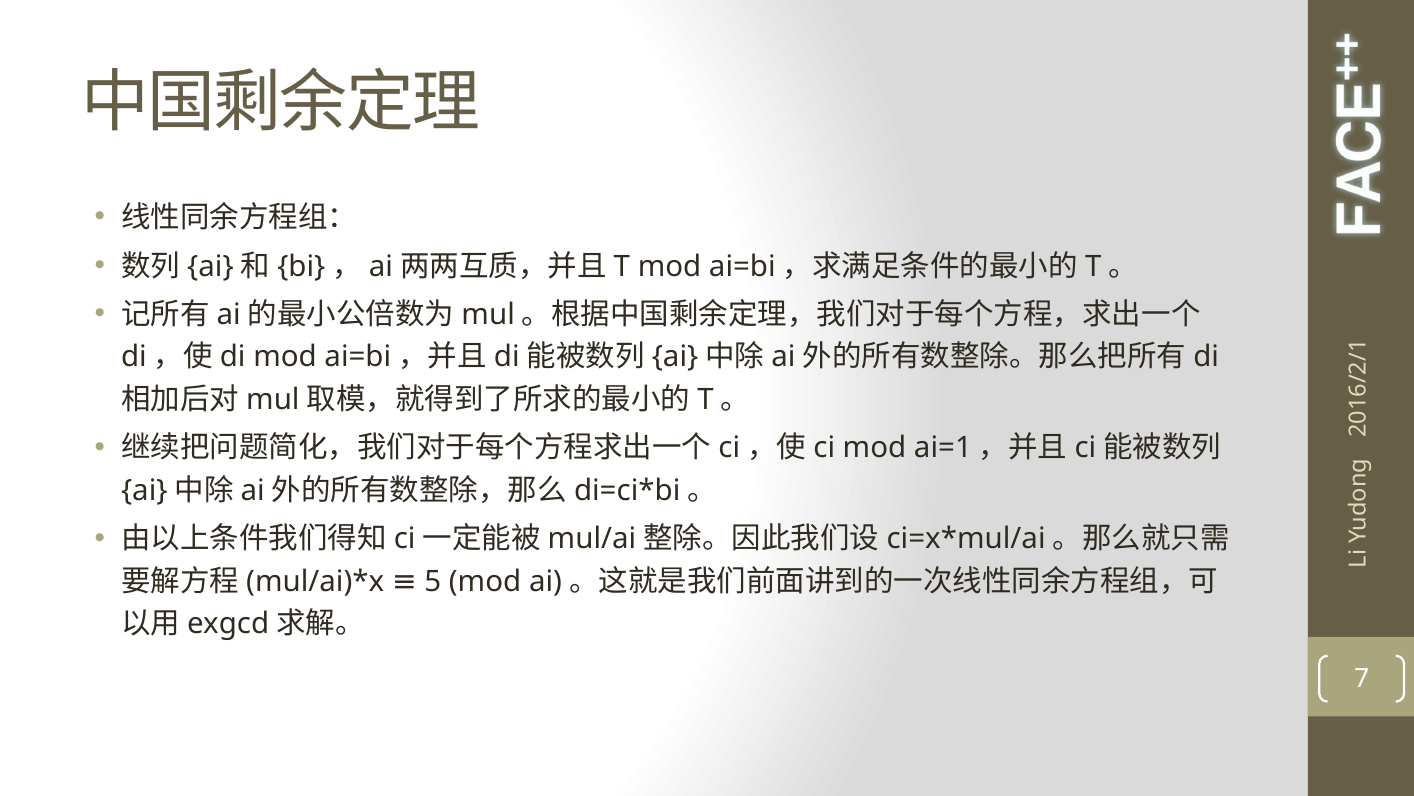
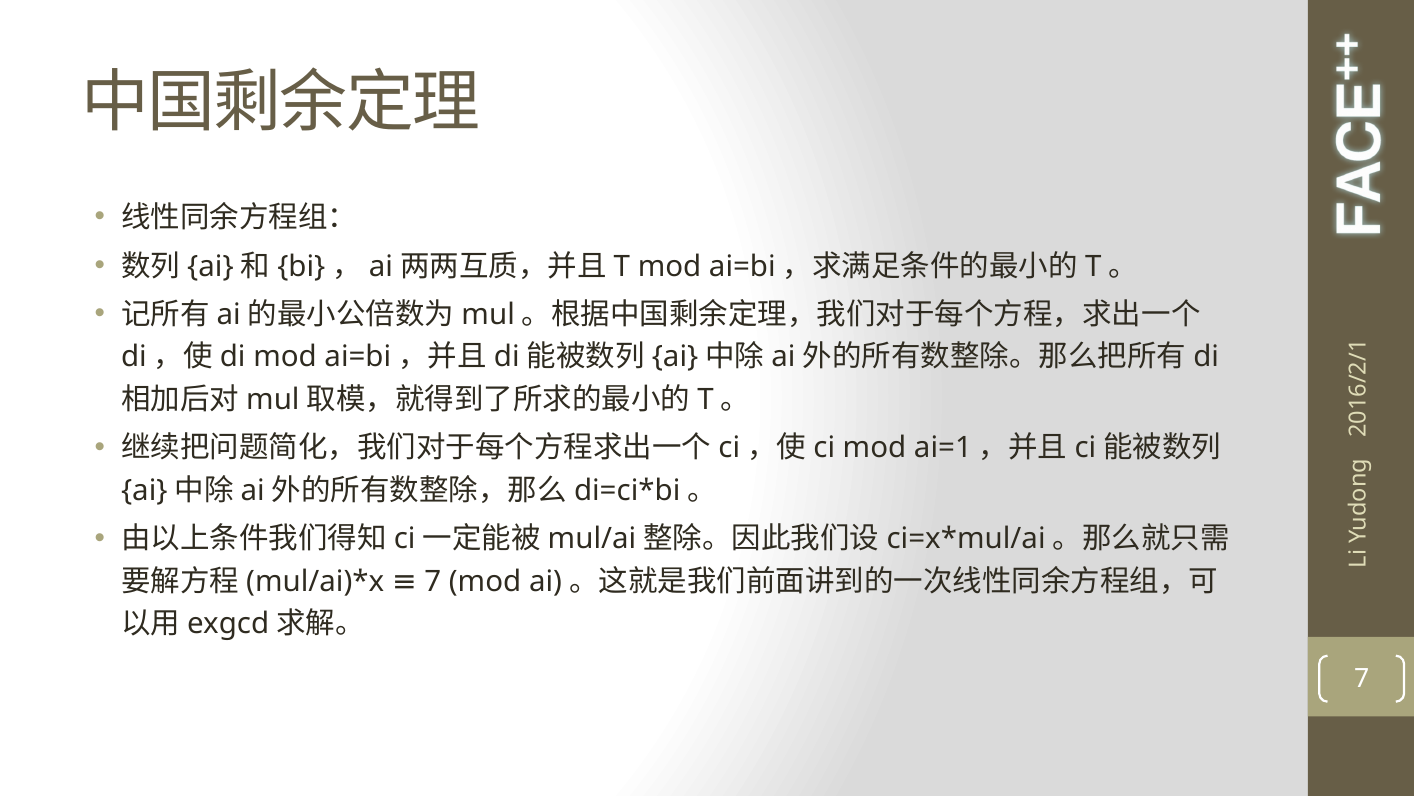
5 at (433, 581): 5 -> 7
